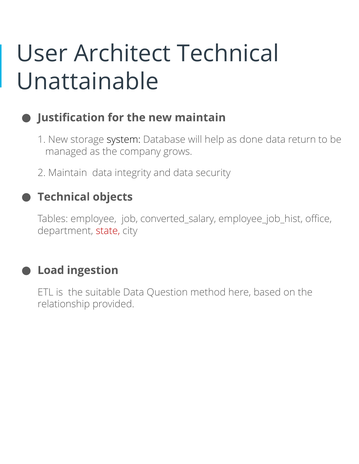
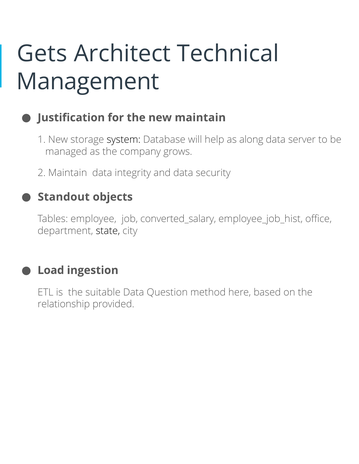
User: User -> Gets
Unattainable: Unattainable -> Management
done: done -> along
return: return -> server
Technical at (64, 197): Technical -> Standout
state colour: red -> black
